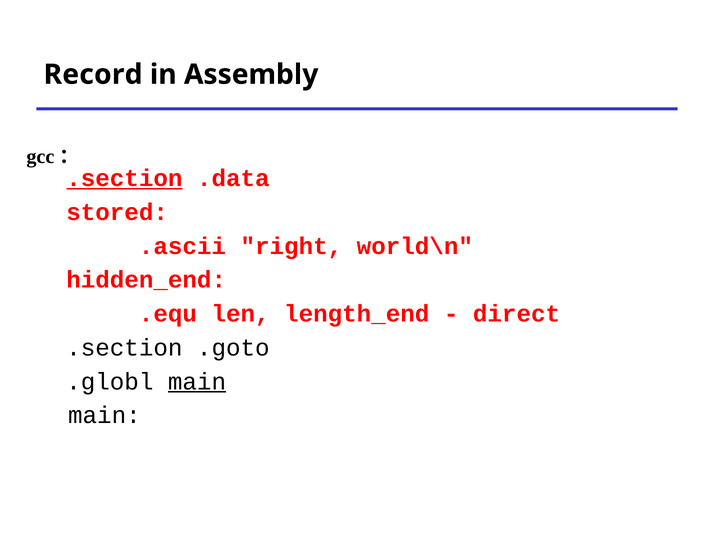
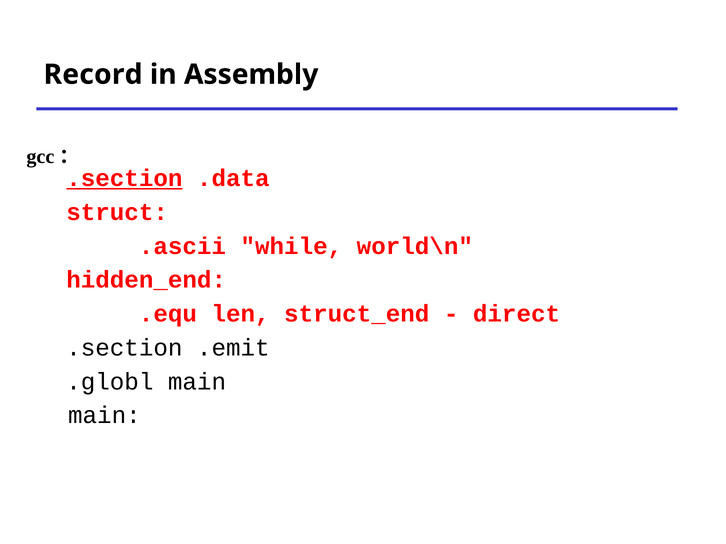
stored: stored -> struct
right: right -> while
length_end: length_end -> struct_end
.goto: .goto -> .emit
main at (197, 382) underline: present -> none
